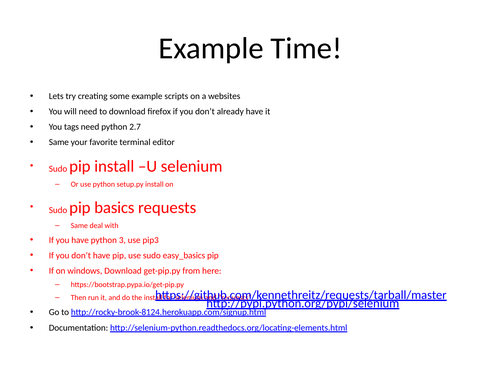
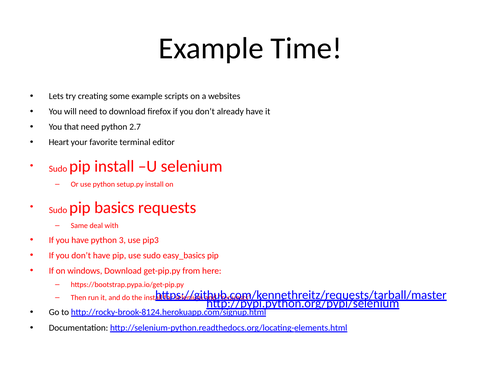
tags: tags -> that
Same at (59, 142): Same -> Heart
